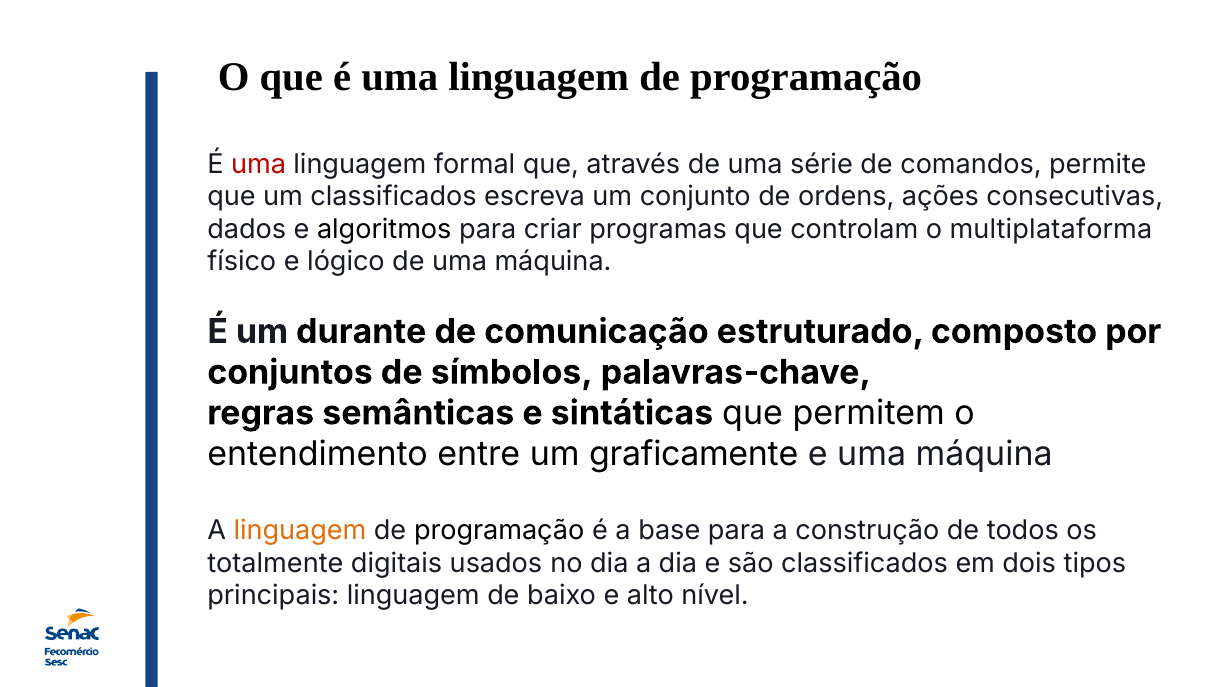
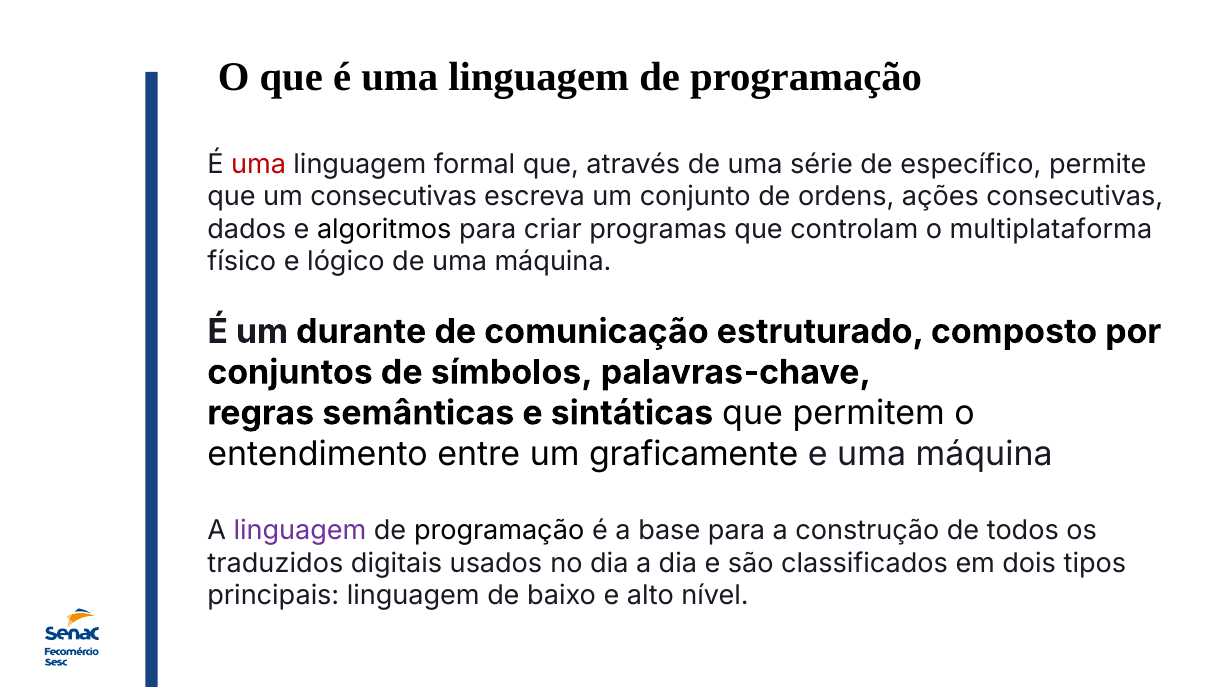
comandos: comandos -> específico
um classificados: classificados -> consecutivas
linguagem at (300, 531) colour: orange -> purple
totalmente: totalmente -> traduzidos
